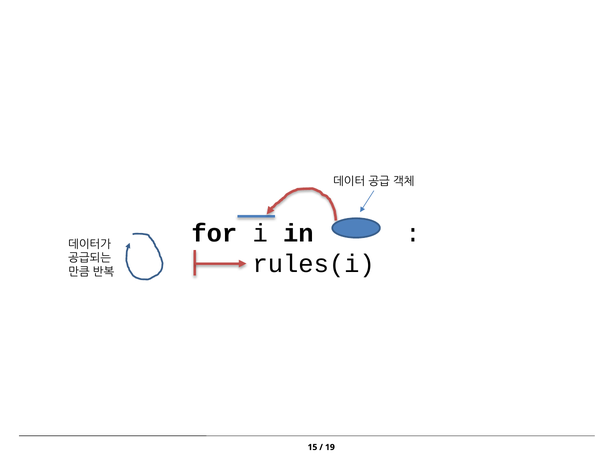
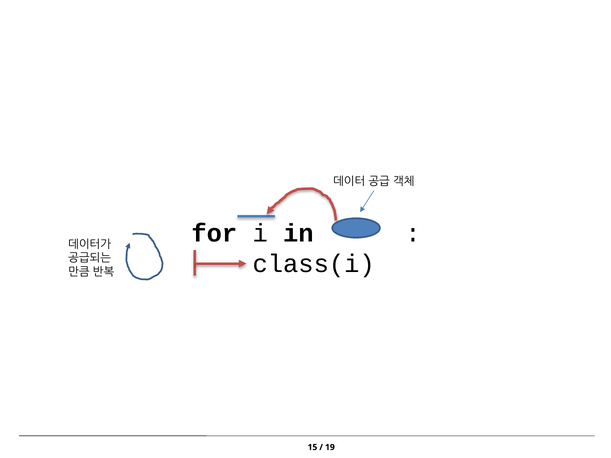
rules(i: rules(i -> class(i
